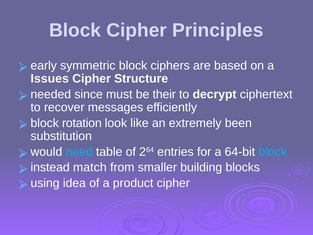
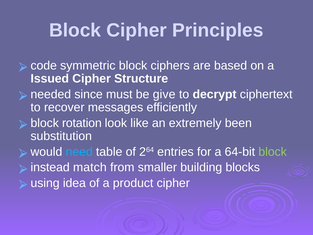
early: early -> code
Issues: Issues -> Issued
their: their -> give
block at (273, 152) colour: light blue -> light green
